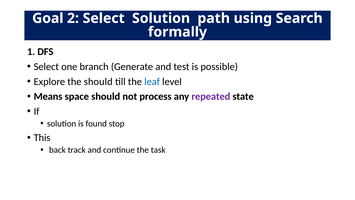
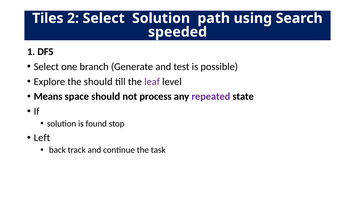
Goal: Goal -> Tiles
formally: formally -> speeded
leaf colour: blue -> purple
This: This -> Left
